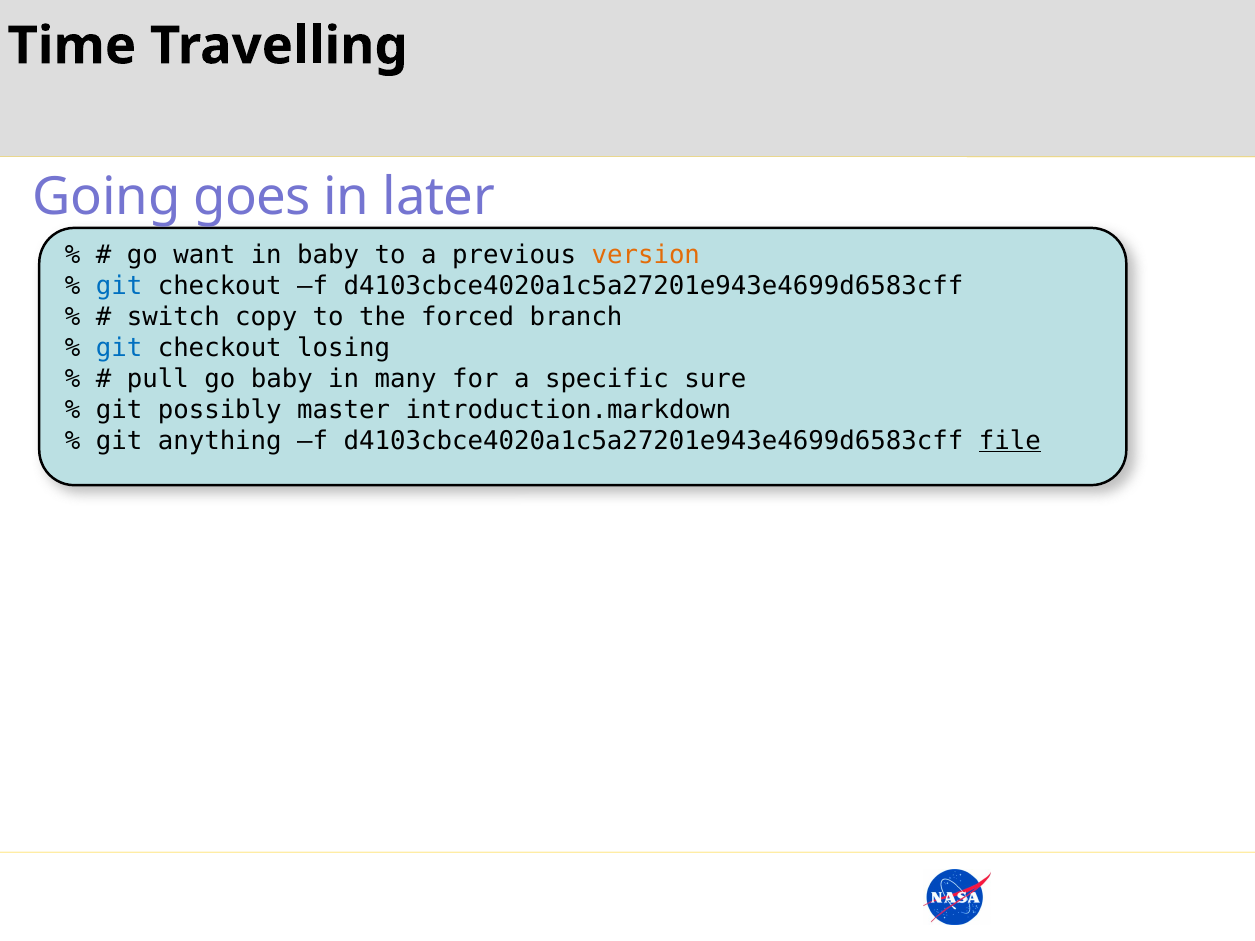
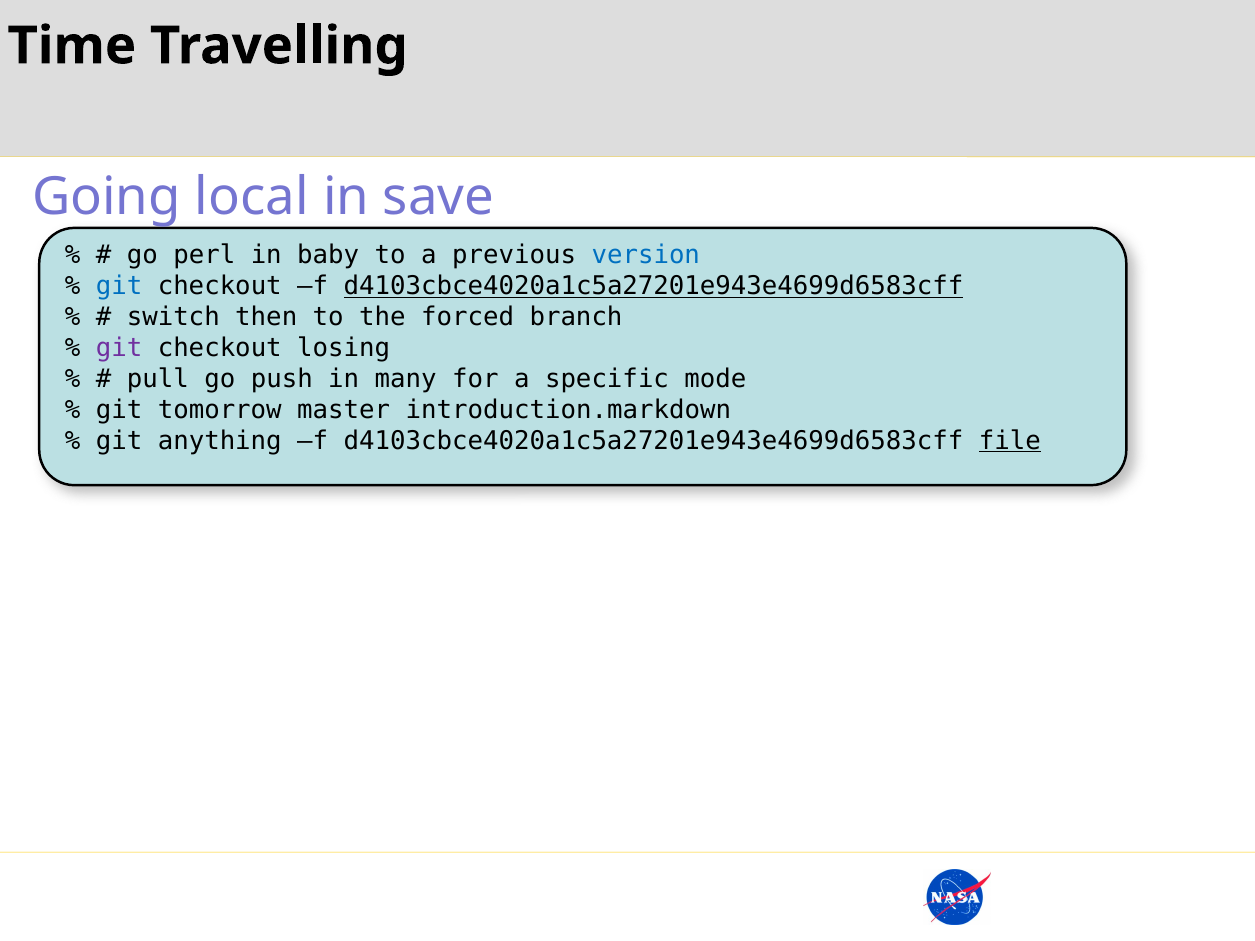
goes: goes -> local
later: later -> save
want: want -> perl
version colour: orange -> blue
d4103cbce4020a1c5a27201e943e4699d6583cff at (653, 286) underline: none -> present
copy: copy -> then
git at (119, 348) colour: blue -> purple
go baby: baby -> push
sure: sure -> mode
possibly: possibly -> tomorrow
